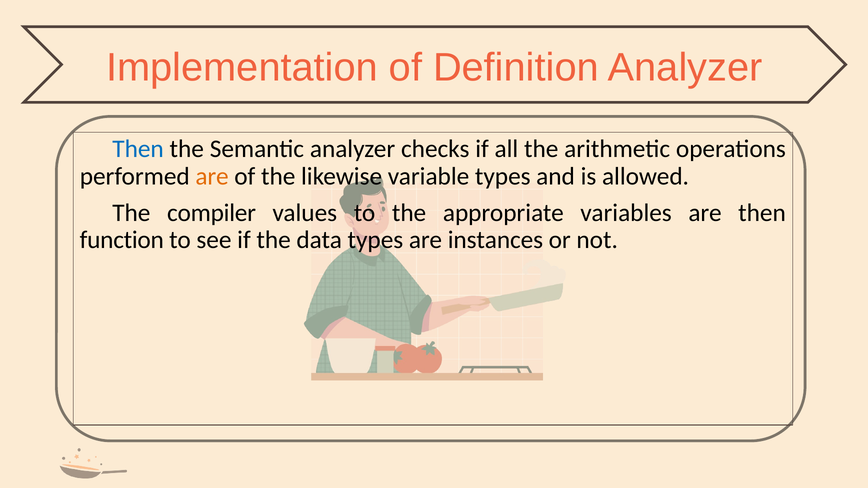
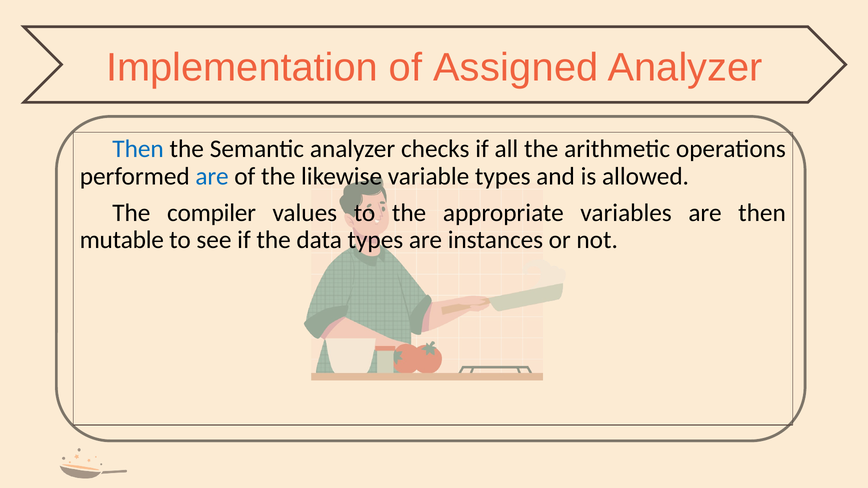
Definition: Definition -> Assigned
are at (212, 176) colour: orange -> blue
function: function -> mutable
